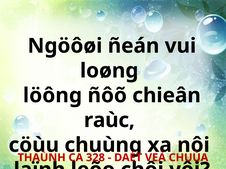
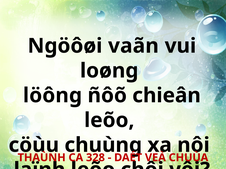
ñeán: ñeán -> vaãn
raùc at (109, 121): raùc -> leõo
